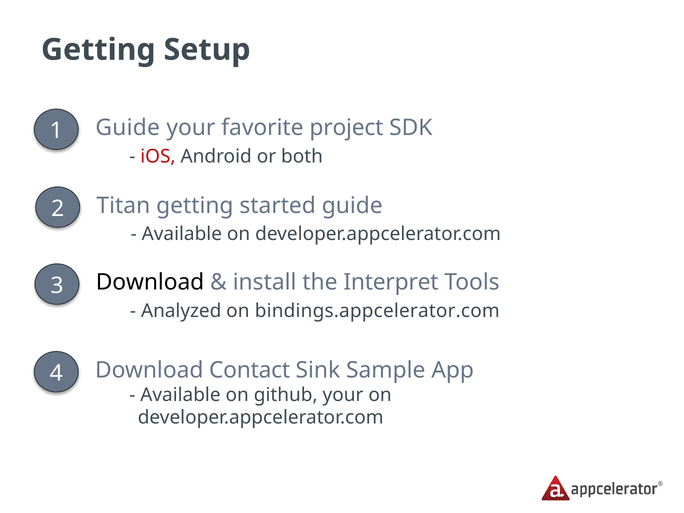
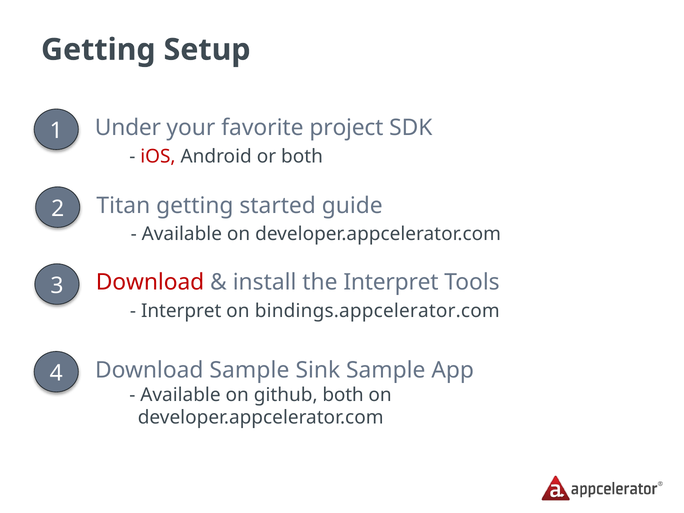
1 Guide: Guide -> Under
Download at (150, 282) colour: black -> red
Analyzed at (181, 311): Analyzed -> Interpret
Download Contact: Contact -> Sample
github your: your -> both
